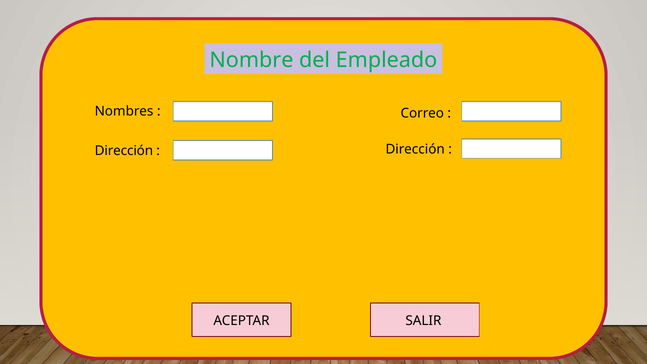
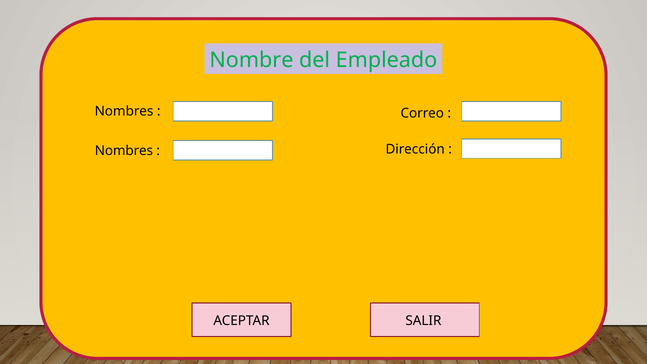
Dirección at (124, 151): Dirección -> Nombres
